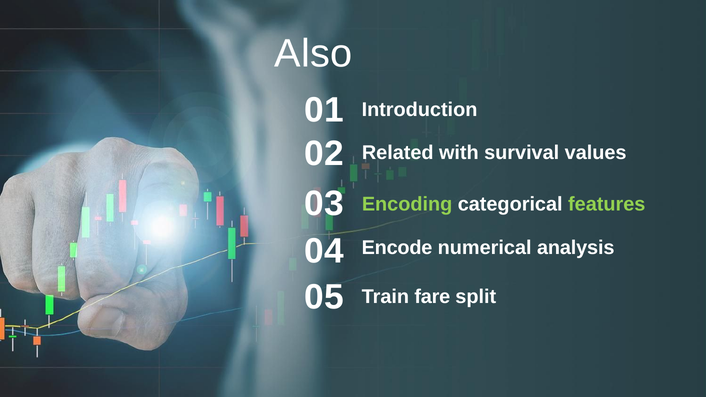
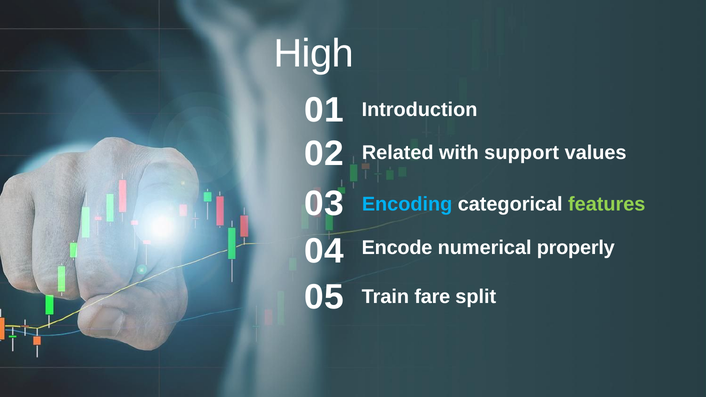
Also: Also -> High
survival: survival -> support
Encoding colour: light green -> light blue
analysis: analysis -> properly
